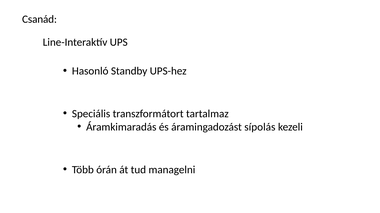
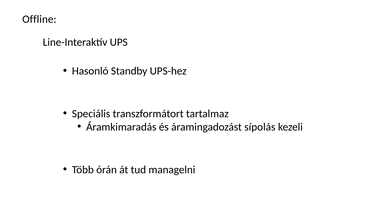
Csanád: Csanád -> Offline
